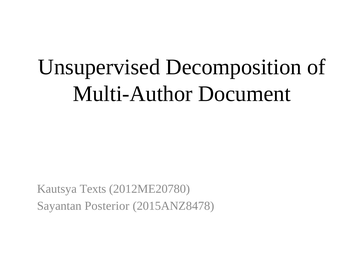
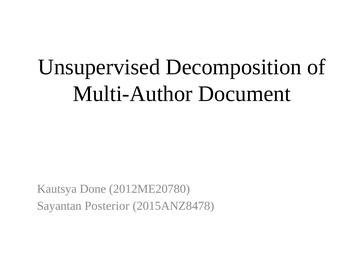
Texts: Texts -> Done
